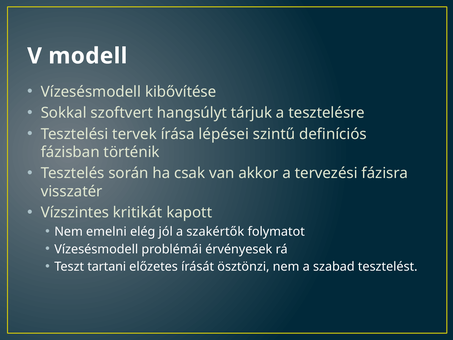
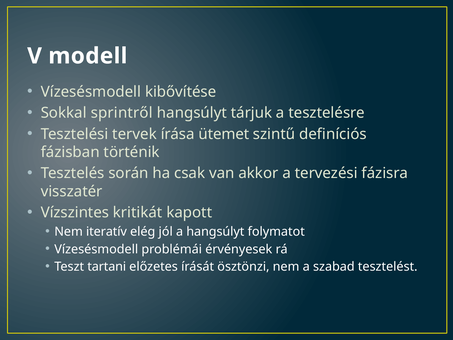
szoftvert: szoftvert -> sprintről
lépései: lépései -> ütemet
emelni: emelni -> iteratív
a szakértők: szakértők -> hangsúlyt
